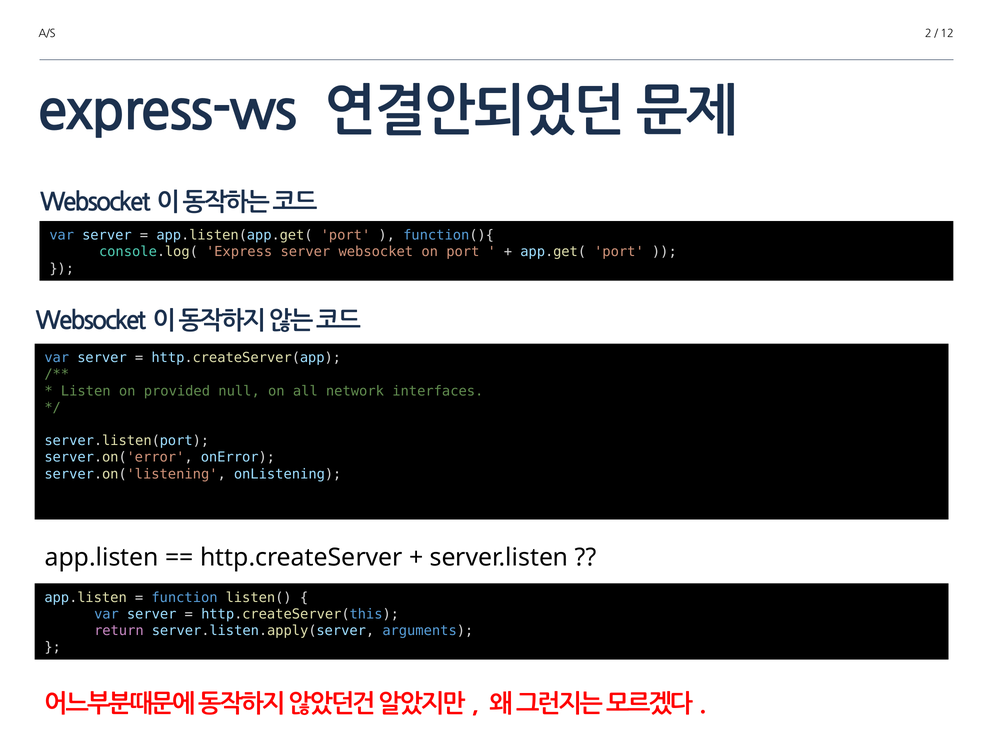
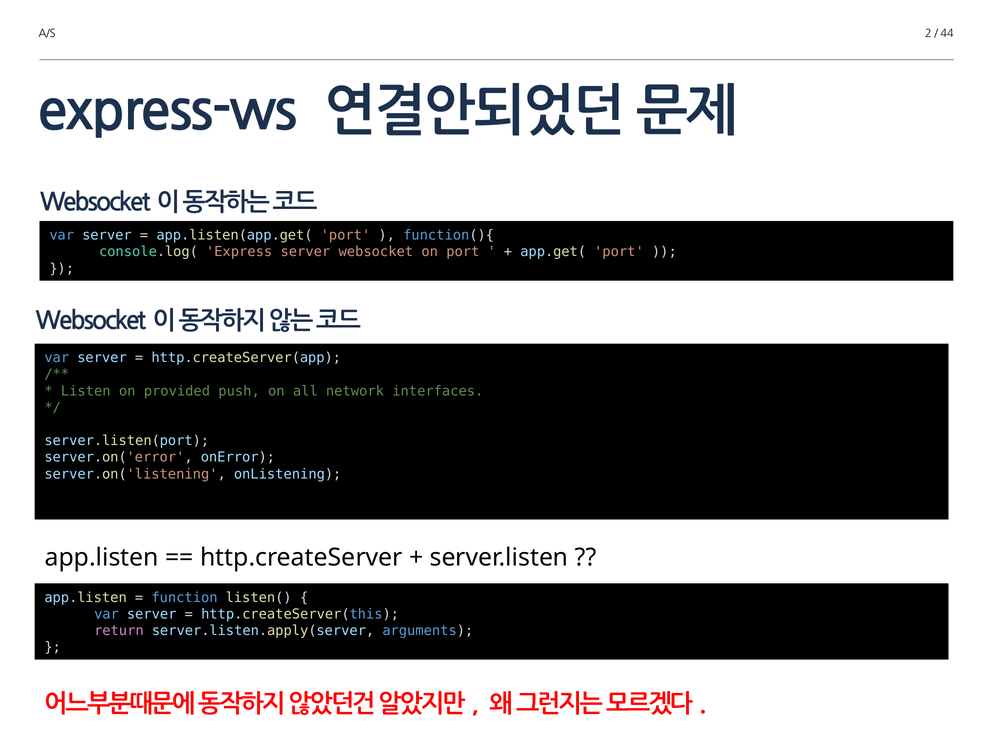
12: 12 -> 44
null: null -> push
